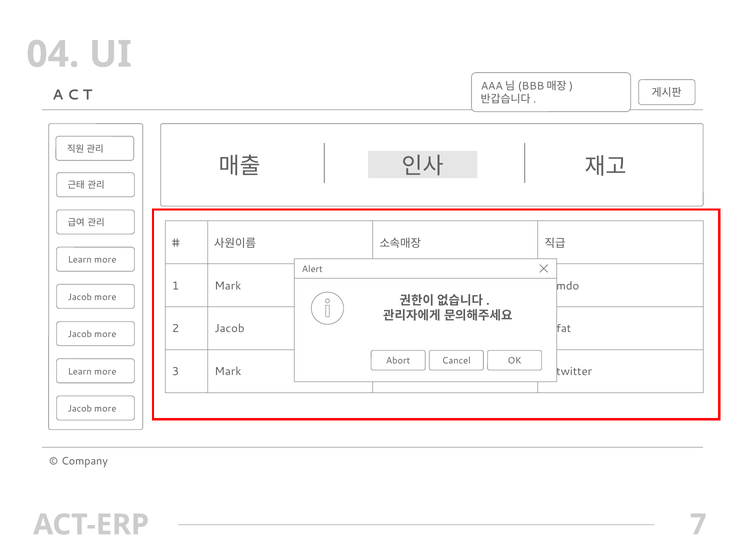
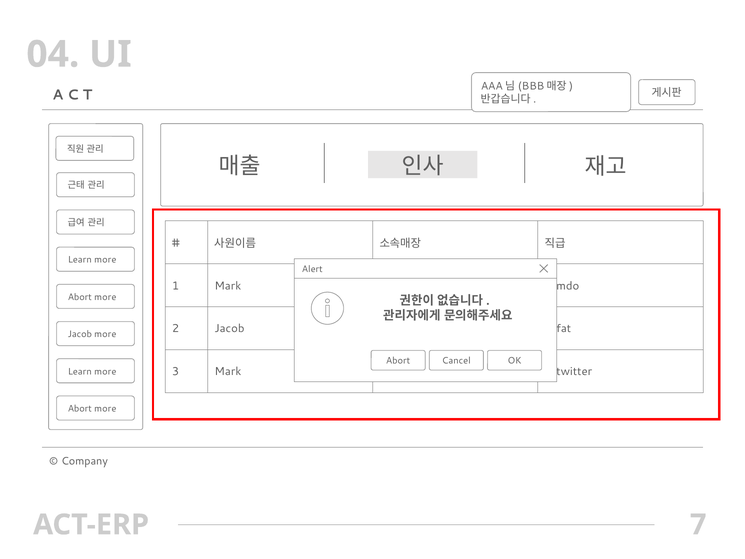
Jacob at (80, 297): Jacob -> Abort
Jacob at (80, 408): Jacob -> Abort
